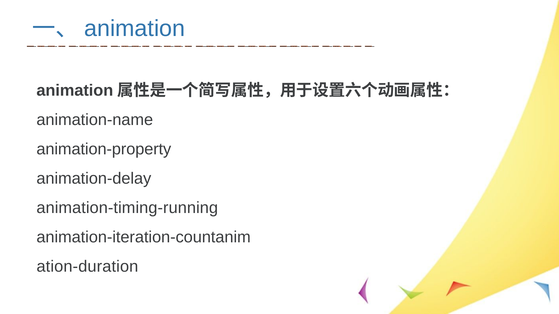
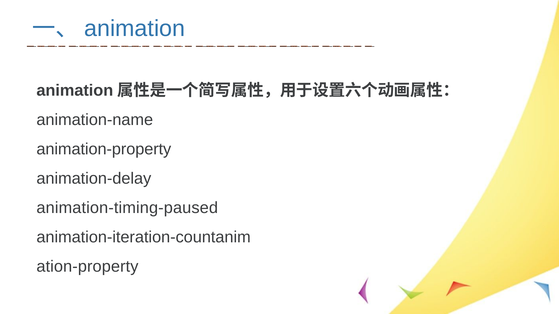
animation-timing-running: animation-timing-running -> animation-timing-paused
ation-duration: ation-duration -> ation-property
